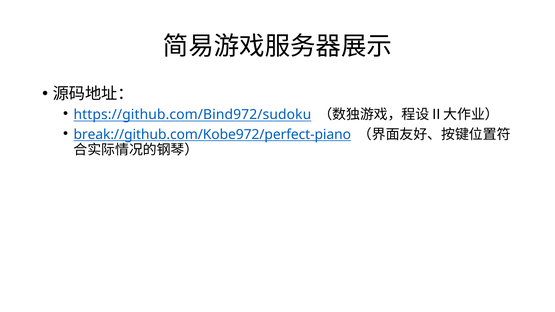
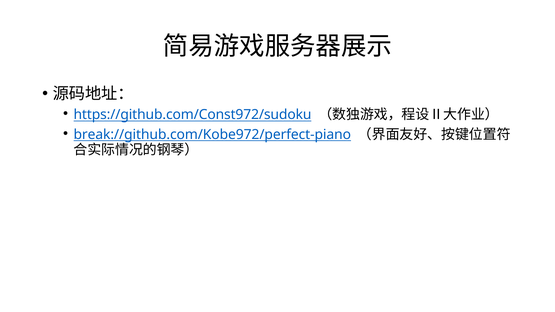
https://github.com/Bind972/sudoku: https://github.com/Bind972/sudoku -> https://github.com/Const972/sudoku
